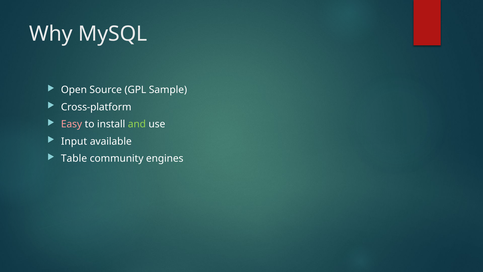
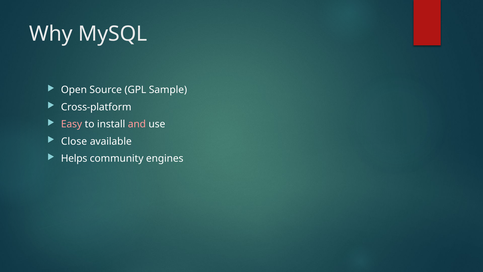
and colour: light green -> pink
Input: Input -> Close
Table: Table -> Helps
